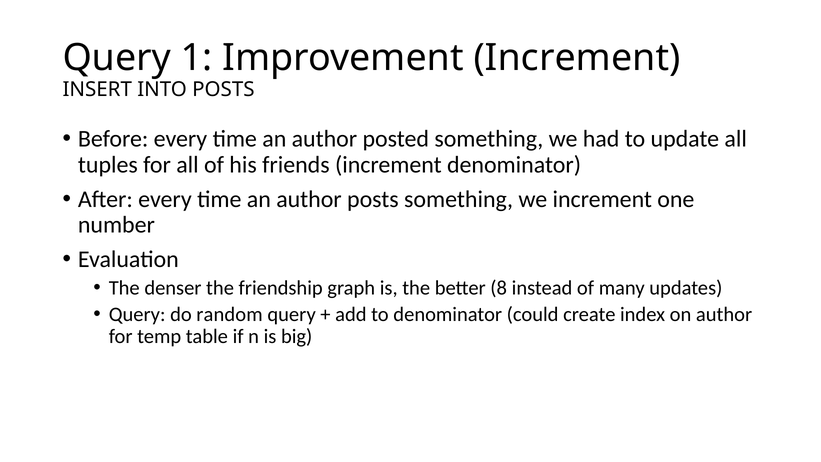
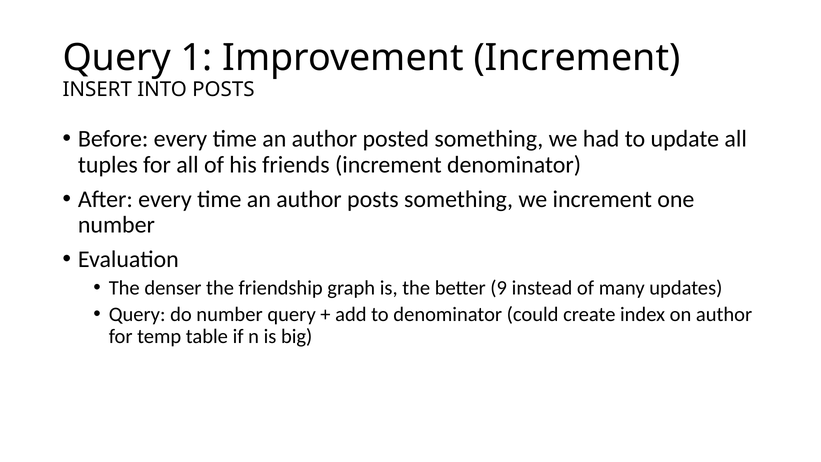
8: 8 -> 9
do random: random -> number
